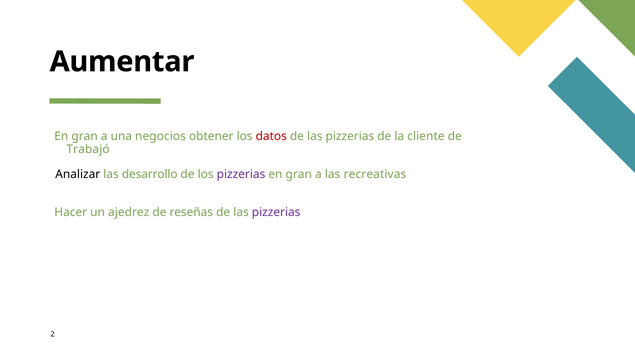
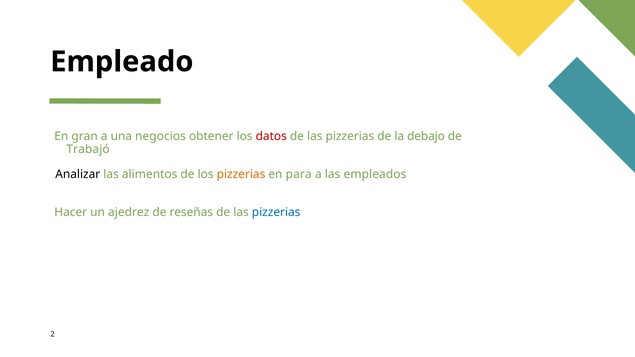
Aumentar: Aumentar -> Empleado
cliente: cliente -> debajo
desarrollo: desarrollo -> alimentos
pizzerias at (241, 174) colour: purple -> orange
gran at (299, 174): gran -> para
recreativas: recreativas -> empleados
pizzerias at (276, 212) colour: purple -> blue
